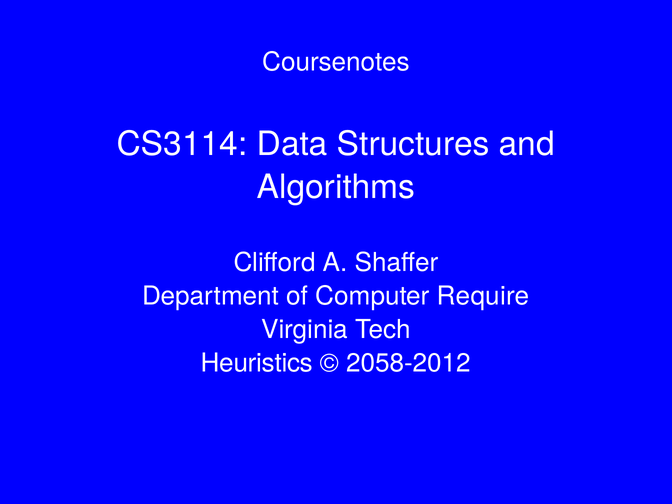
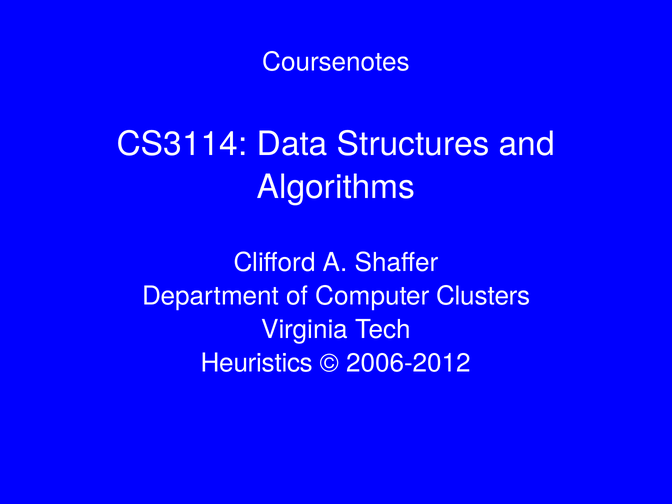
Require: Require -> Clusters
2058-2012: 2058-2012 -> 2006-2012
